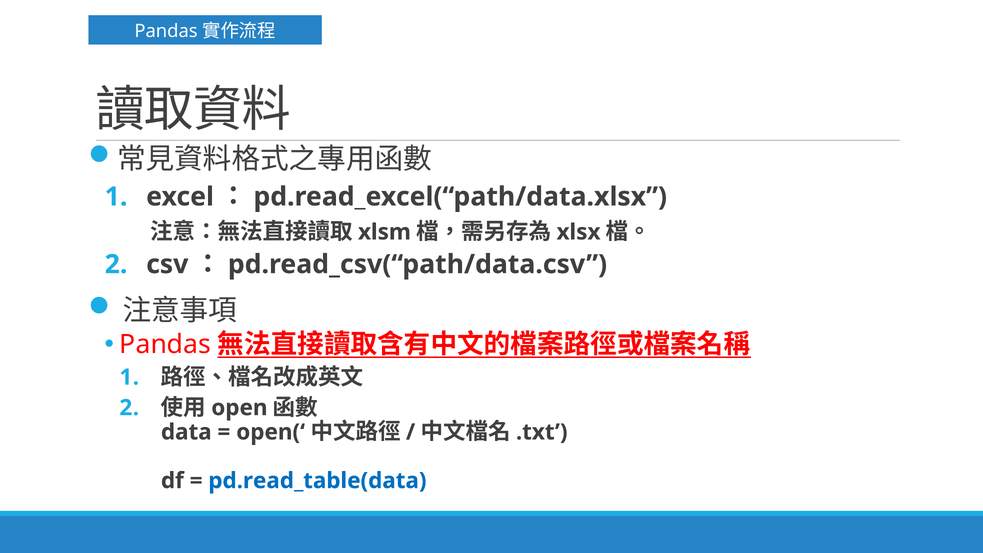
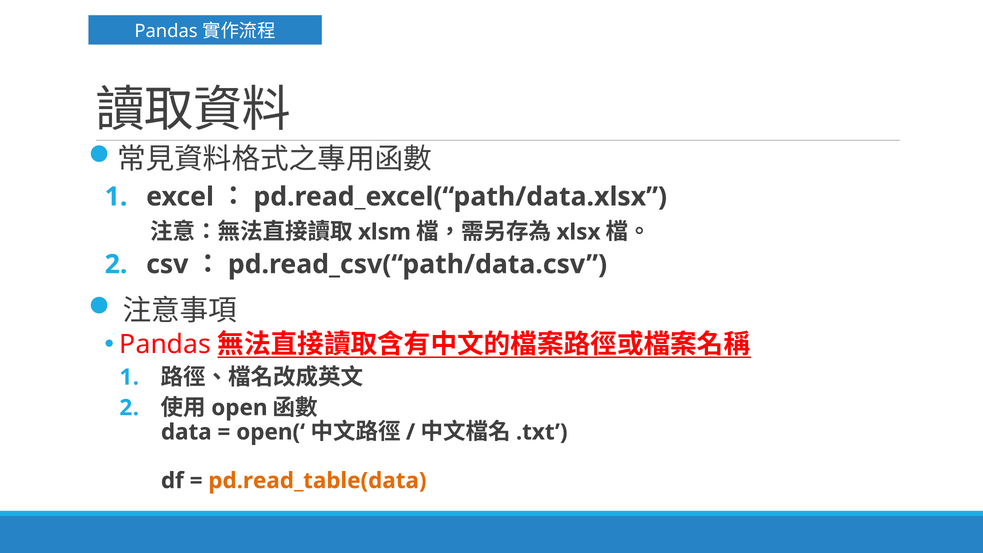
pd.read_table(data colour: blue -> orange
